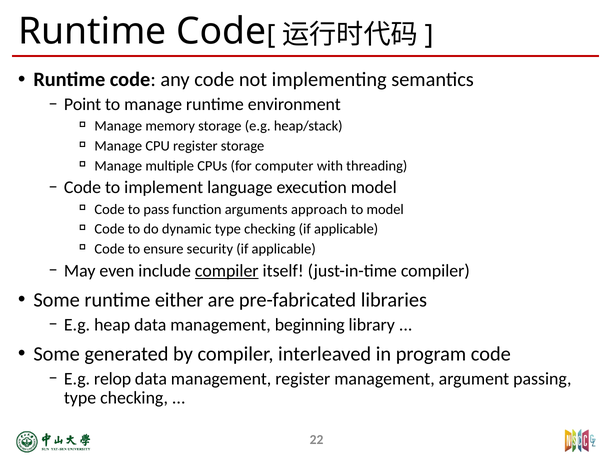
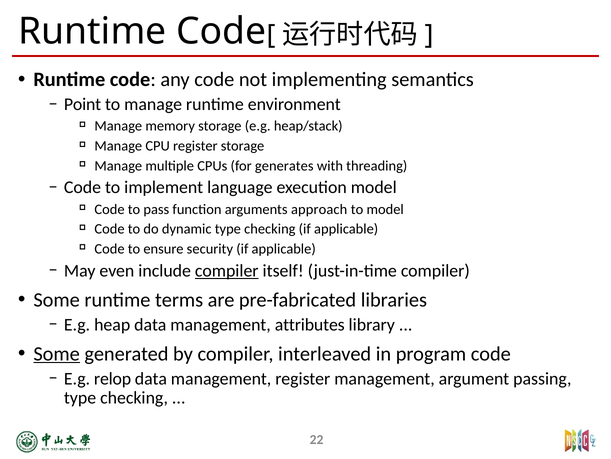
computer: computer -> generates
either: either -> terms
beginning: beginning -> attributes
Some at (57, 353) underline: none -> present
